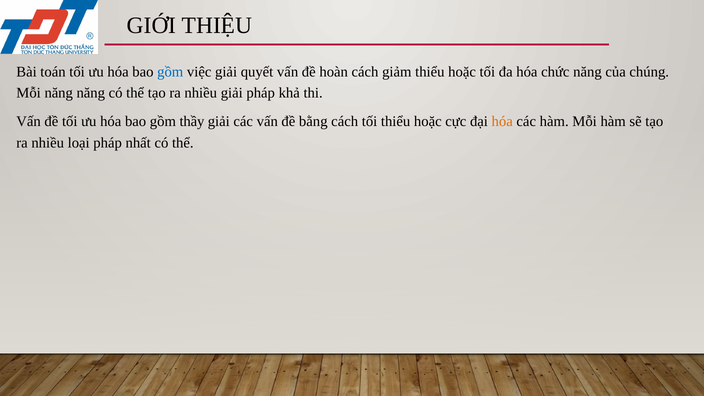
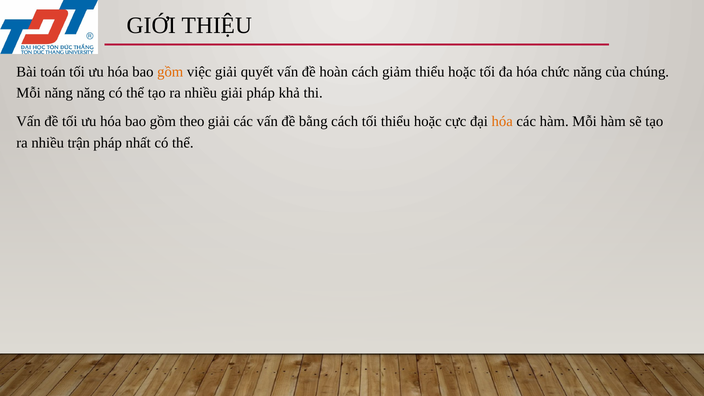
gồm at (170, 72) colour: blue -> orange
thầy: thầy -> theo
loại: loại -> trận
